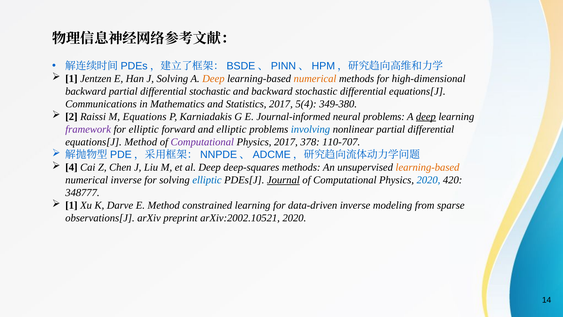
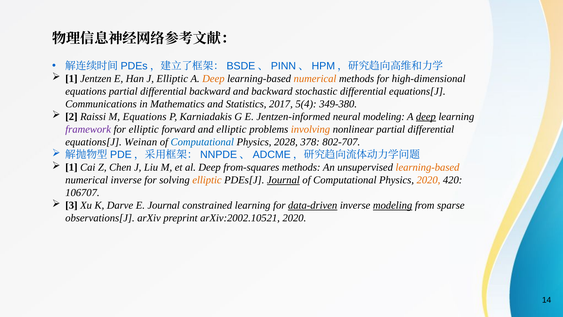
J Solving: Solving -> Elliptic
backward at (86, 91): backward -> equations
differential stochastic: stochastic -> backward
Journal-informed: Journal-informed -> Jentzen-informed
neural problems: problems -> modeling
involving colour: blue -> orange
equations[J Method: Method -> Weinan
Computational at (202, 142) colour: purple -> blue
Physics 2017: 2017 -> 2028
110-707: 110-707 -> 802-707
4 at (71, 167): 4 -> 1
deep-squares: deep-squares -> from-squares
elliptic at (207, 180) colour: blue -> orange
2020 at (428, 180) colour: blue -> orange
348777: 348777 -> 106707
1 at (71, 205): 1 -> 3
E Method: Method -> Journal
data-driven underline: none -> present
modeling at (393, 205) underline: none -> present
